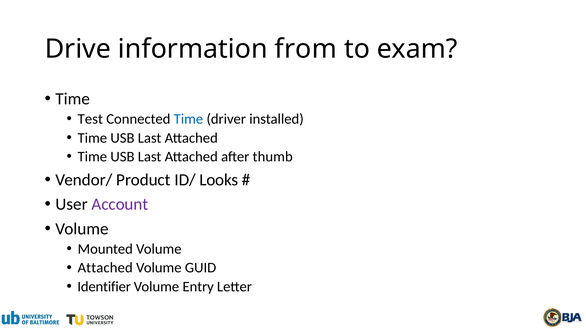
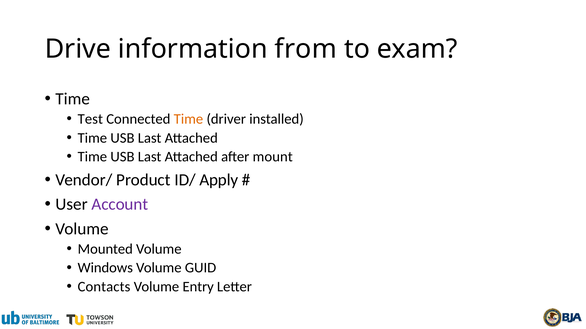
Time at (188, 119) colour: blue -> orange
thumb: thumb -> mount
Looks: Looks -> Apply
Attached at (105, 268): Attached -> Windows
Identifier: Identifier -> Contacts
